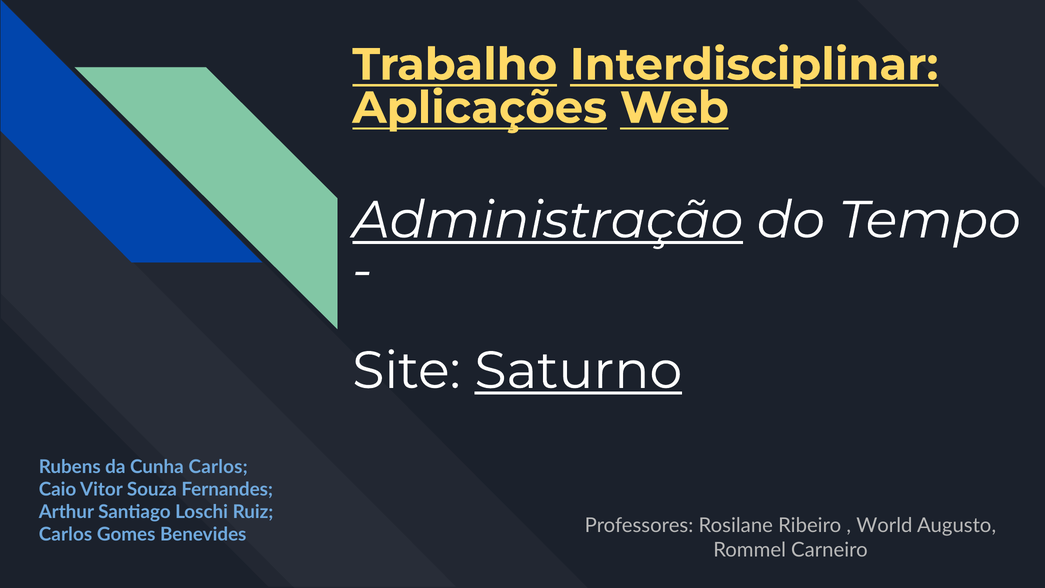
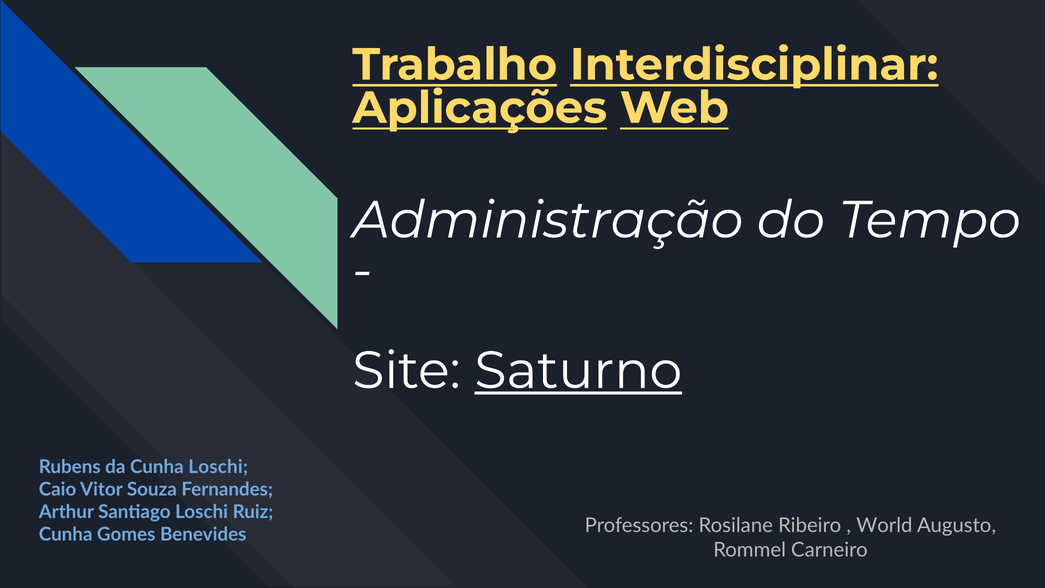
Administração underline: present -> none
Cunha Carlos: Carlos -> Loschi
Carlos at (66, 534): Carlos -> Cunha
